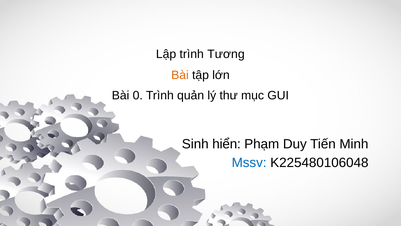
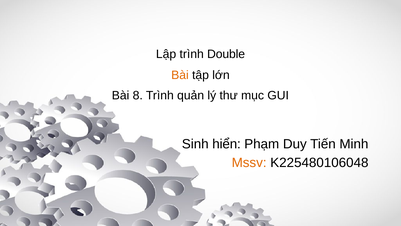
Tương: Tương -> Double
0: 0 -> 8
Mssv colour: blue -> orange
